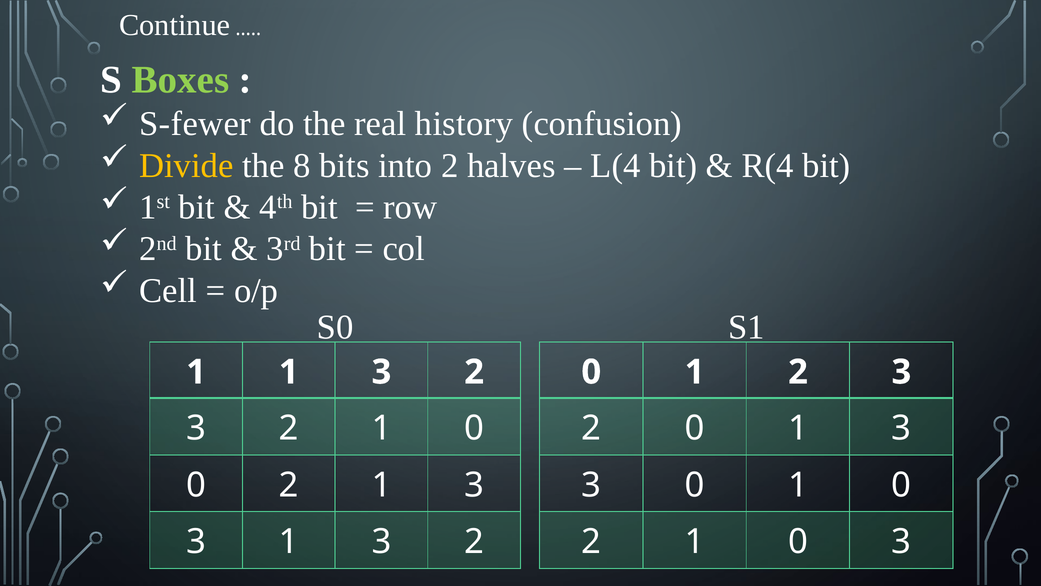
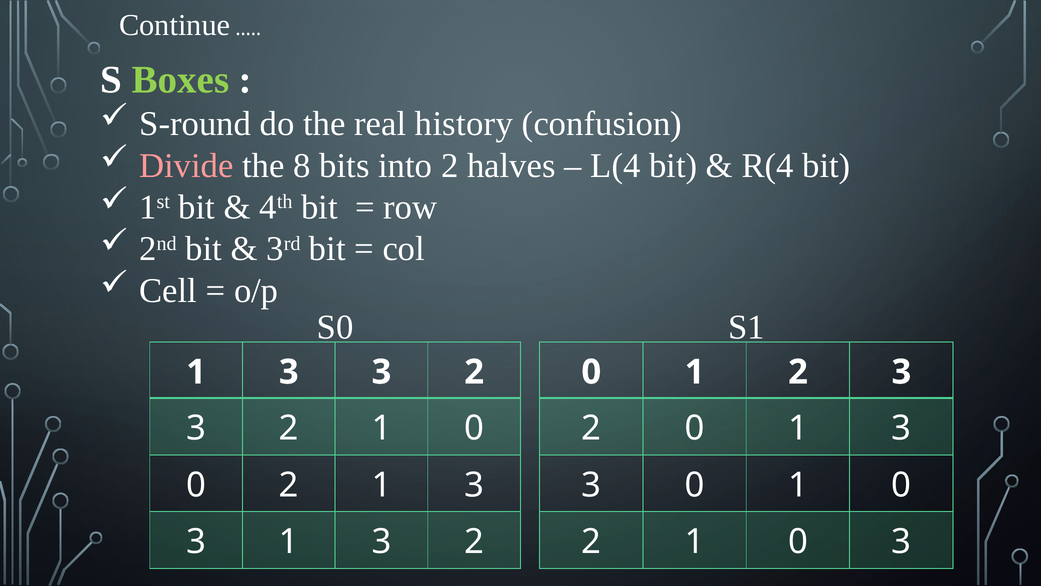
S-fewer: S-fewer -> S-round
Divide colour: yellow -> pink
1 at (289, 372): 1 -> 3
